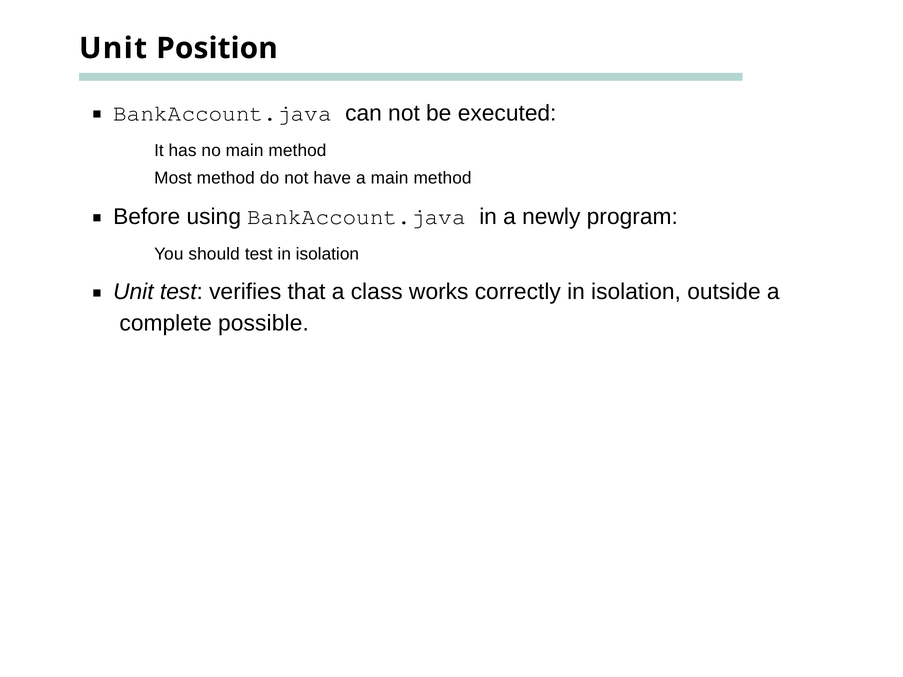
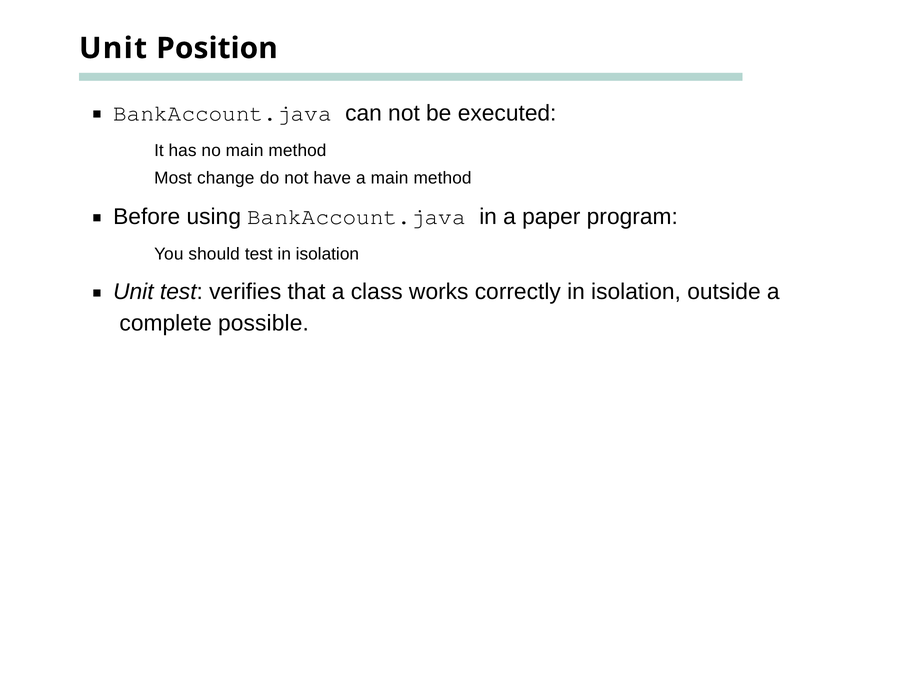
Most method: method -> change
newly: newly -> paper
